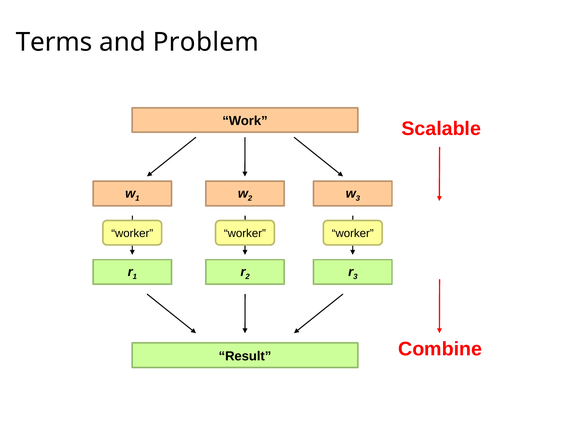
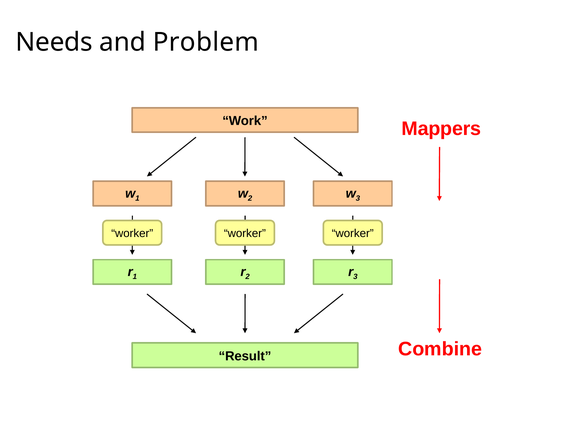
Terms: Terms -> Needs
Scalable: Scalable -> Mappers
